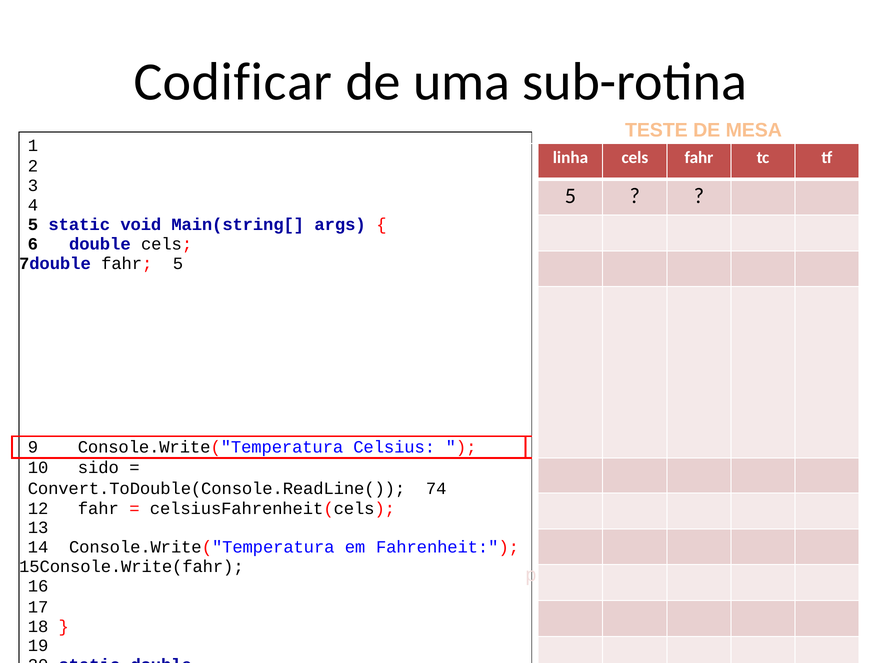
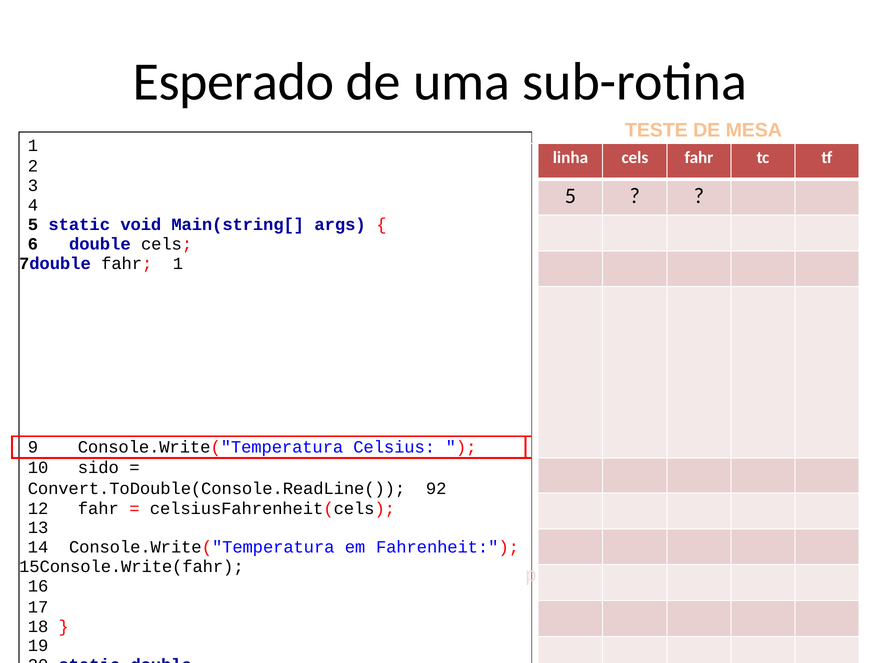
Codificar: Codificar -> Esperado
fahr 5: 5 -> 1
74: 74 -> 92
